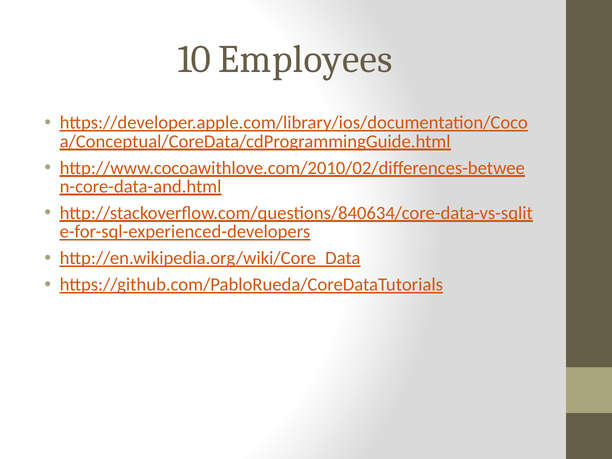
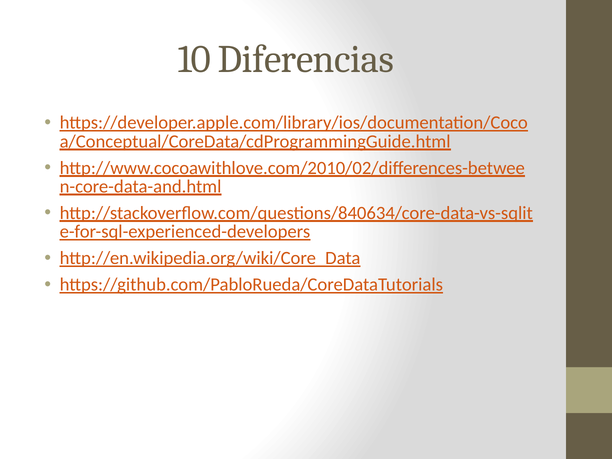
Employees: Employees -> Diferencias
